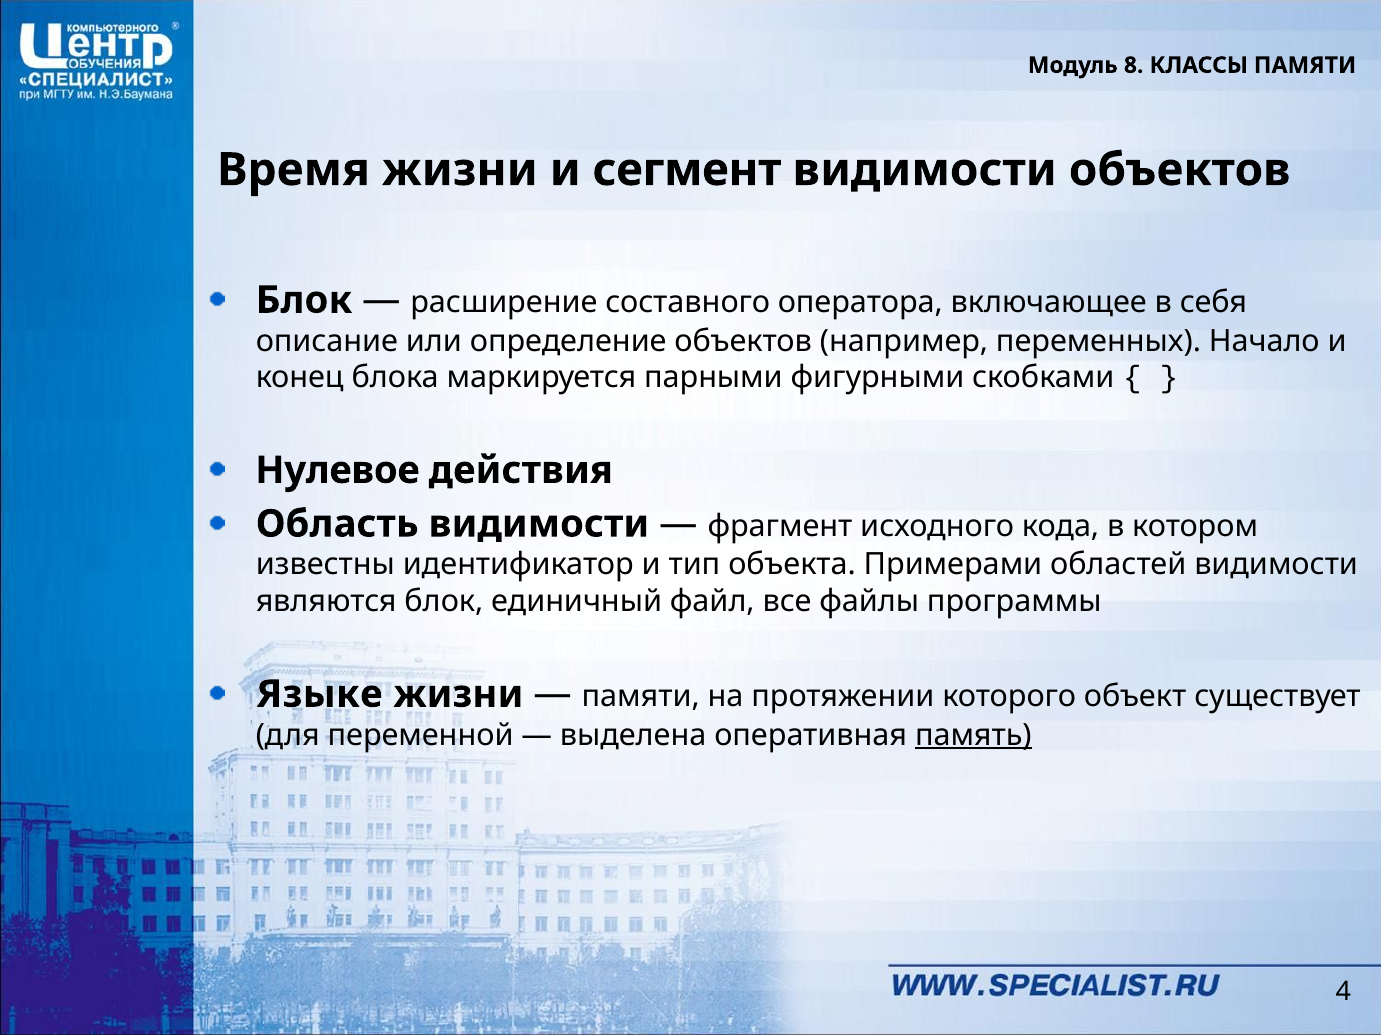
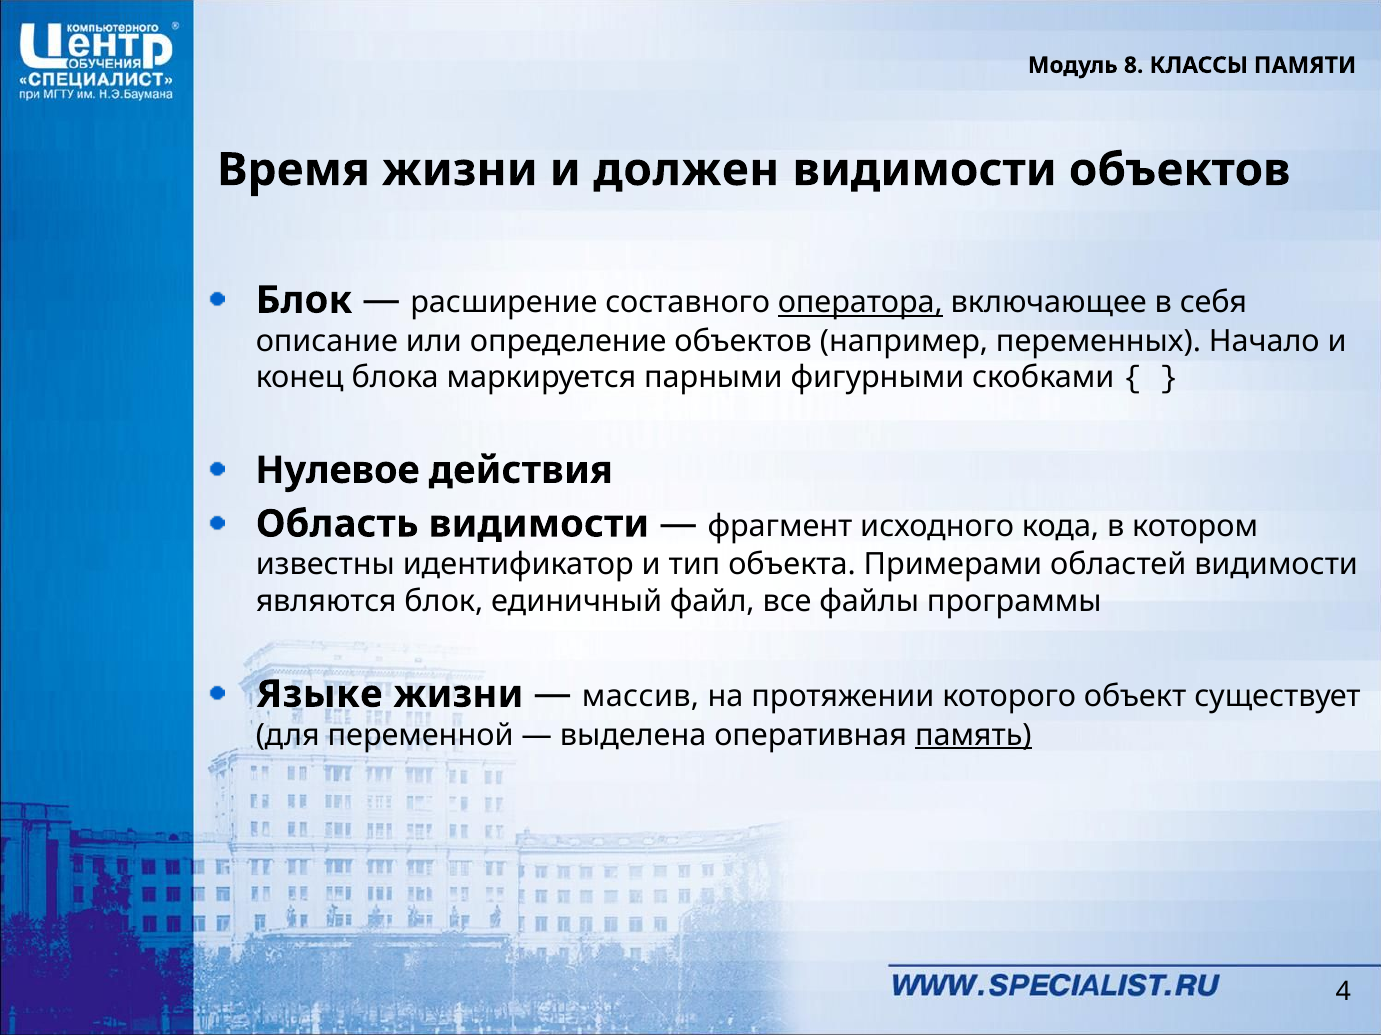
сегмент: сегмент -> должен
оператора underline: none -> present
памяти at (641, 697): памяти -> массив
